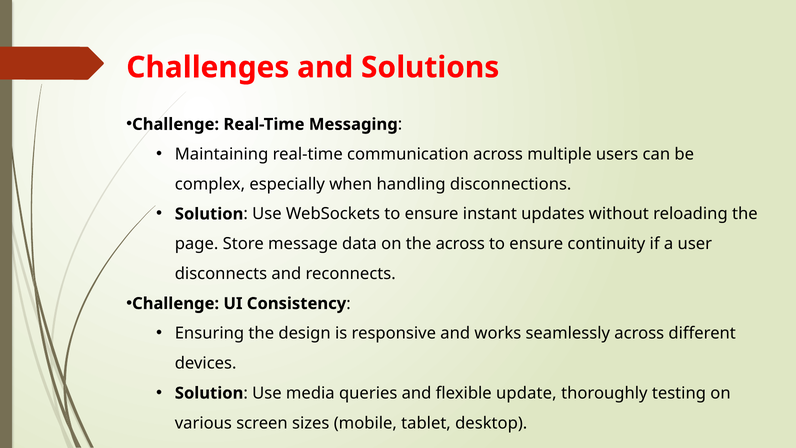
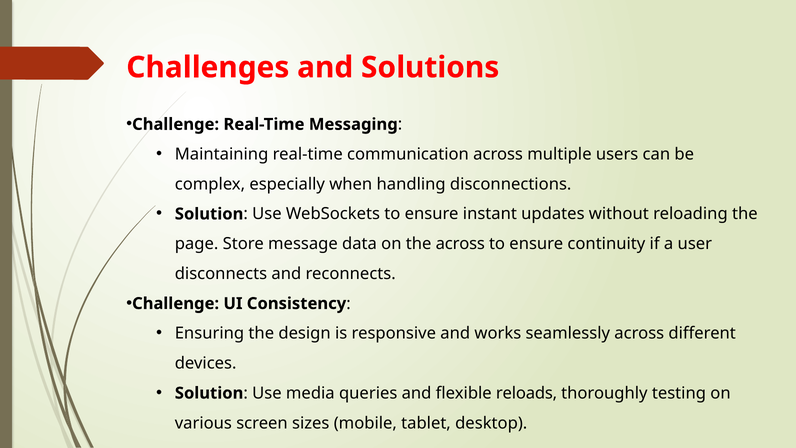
update: update -> reloads
